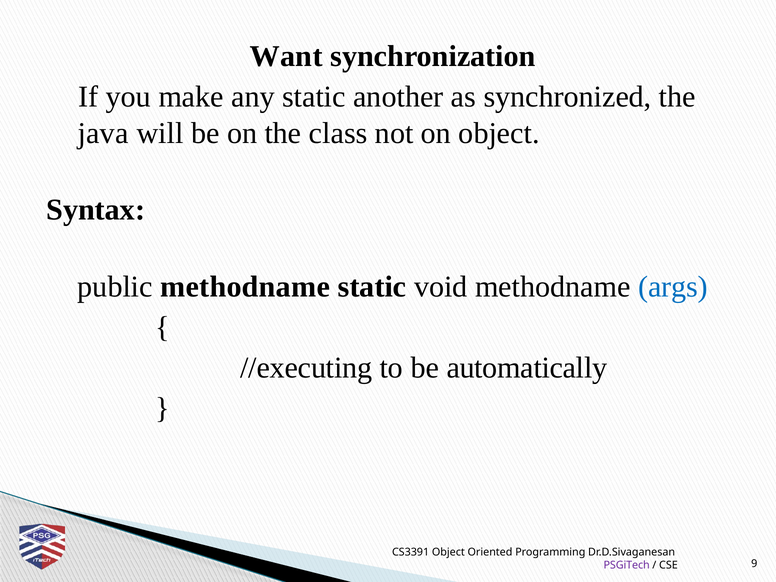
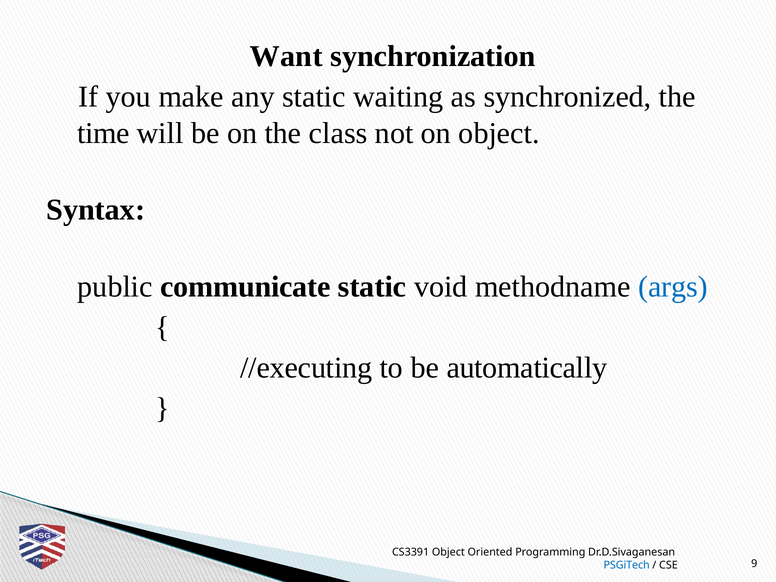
another: another -> waiting
java: java -> time
public methodname: methodname -> communicate
PSGiTech colour: purple -> blue
